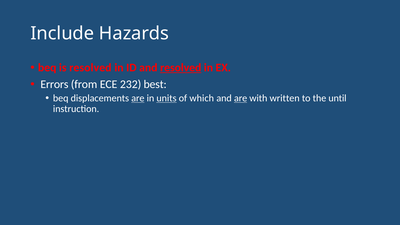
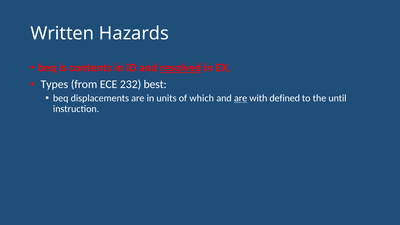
Include: Include -> Written
is resolved: resolved -> contents
Errors: Errors -> Types
are at (138, 98) underline: present -> none
units underline: present -> none
written: written -> defined
